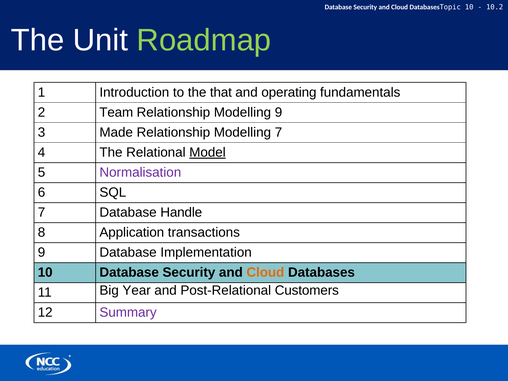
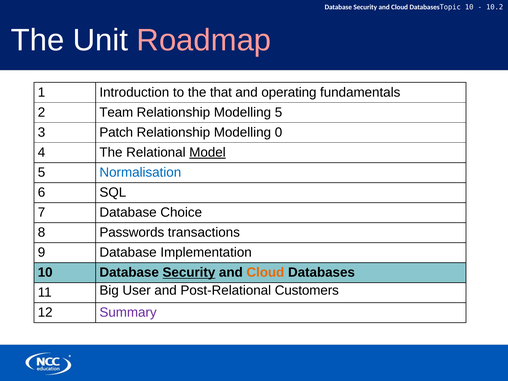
Roadmap colour: light green -> pink
Modelling 9: 9 -> 5
Made: Made -> Patch
Modelling 7: 7 -> 0
Normalisation colour: purple -> blue
Handle: Handle -> Choice
Application: Application -> Passwords
Security at (189, 273) underline: none -> present
Year: Year -> User
